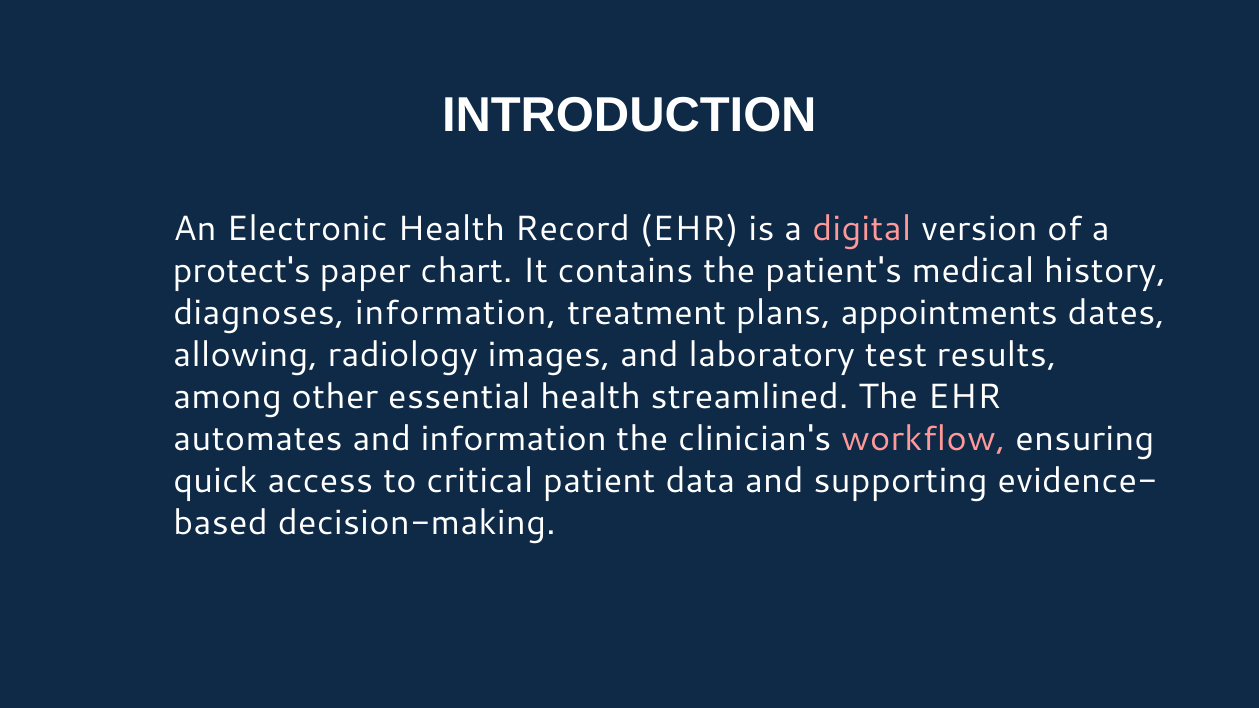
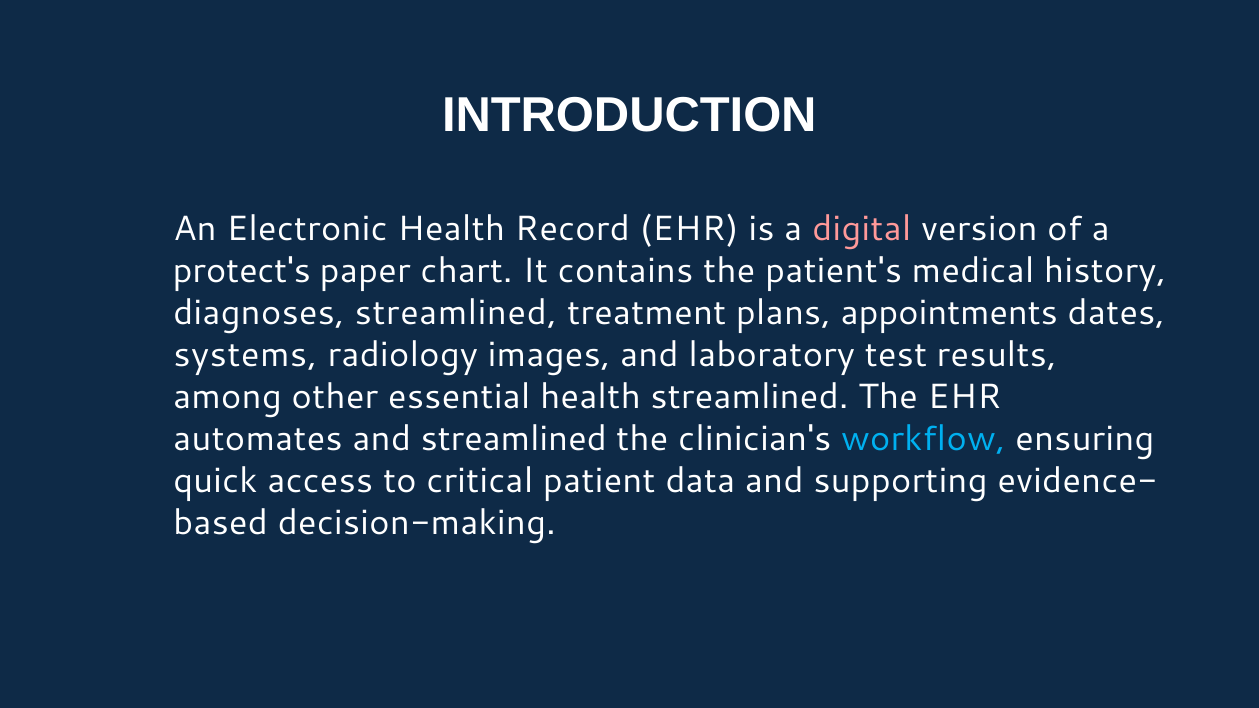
diagnoses information: information -> streamlined
allowing: allowing -> systems
and information: information -> streamlined
workflow colour: pink -> light blue
